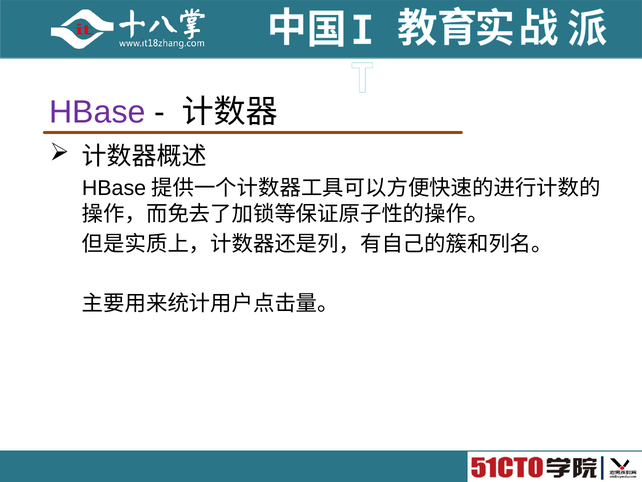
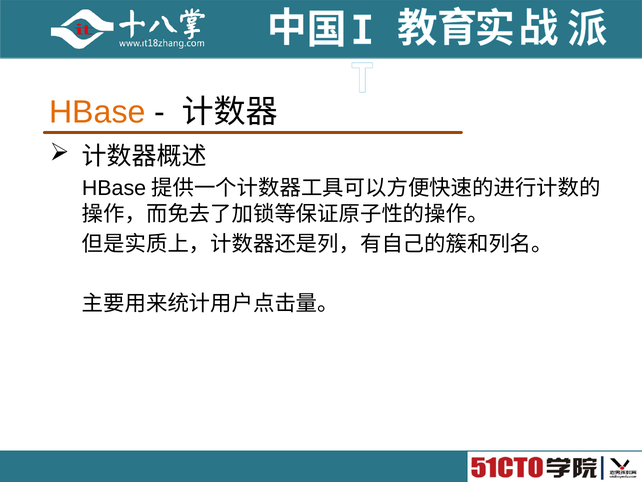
HBase colour: purple -> orange
